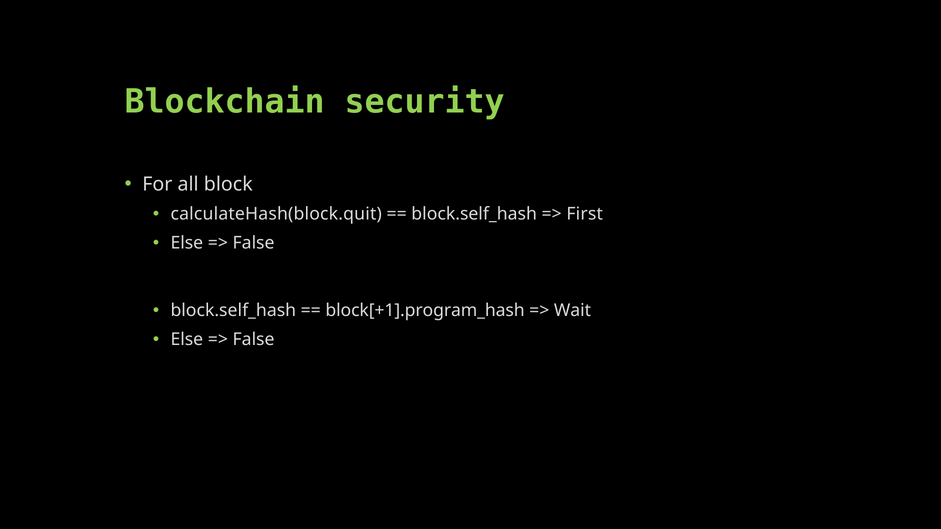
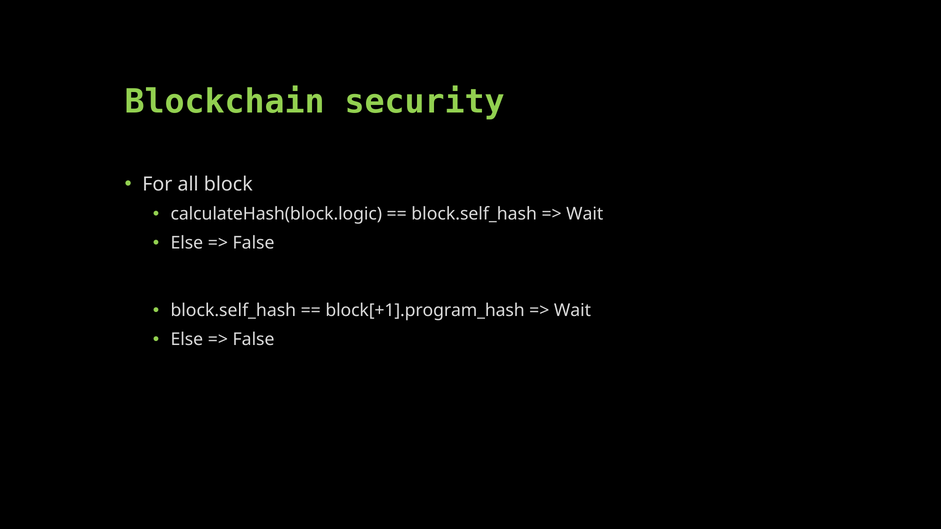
calculateHash(block.quit: calculateHash(block.quit -> calculateHash(block.logic
First at (585, 214): First -> Wait
